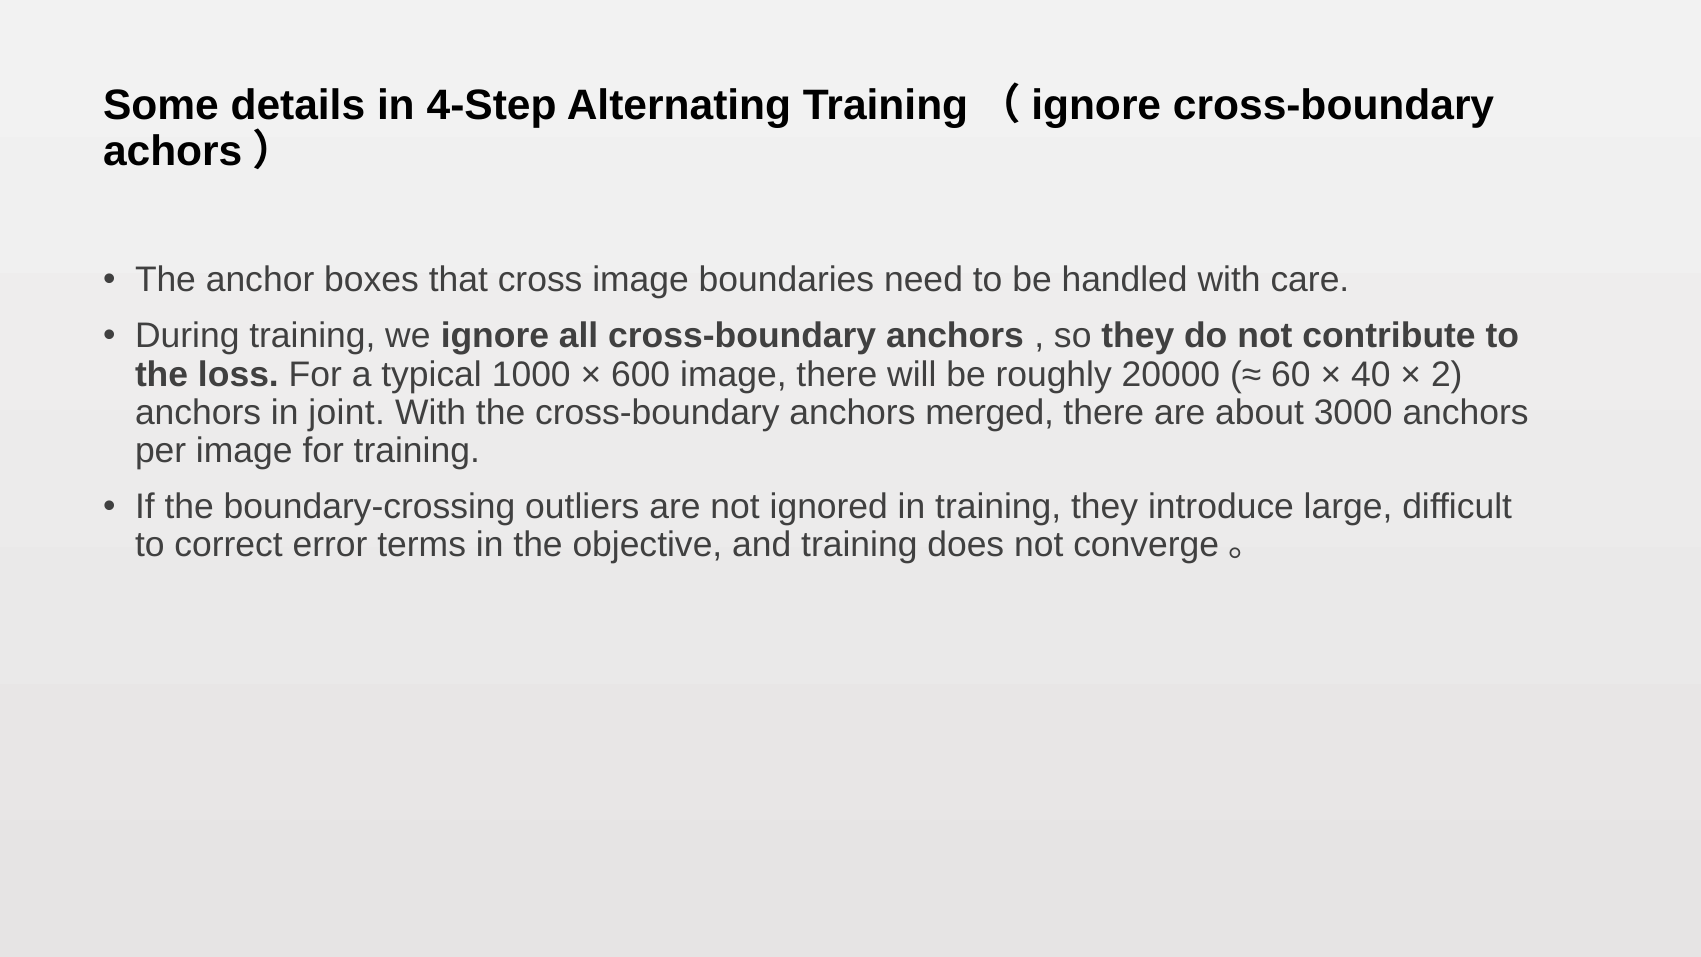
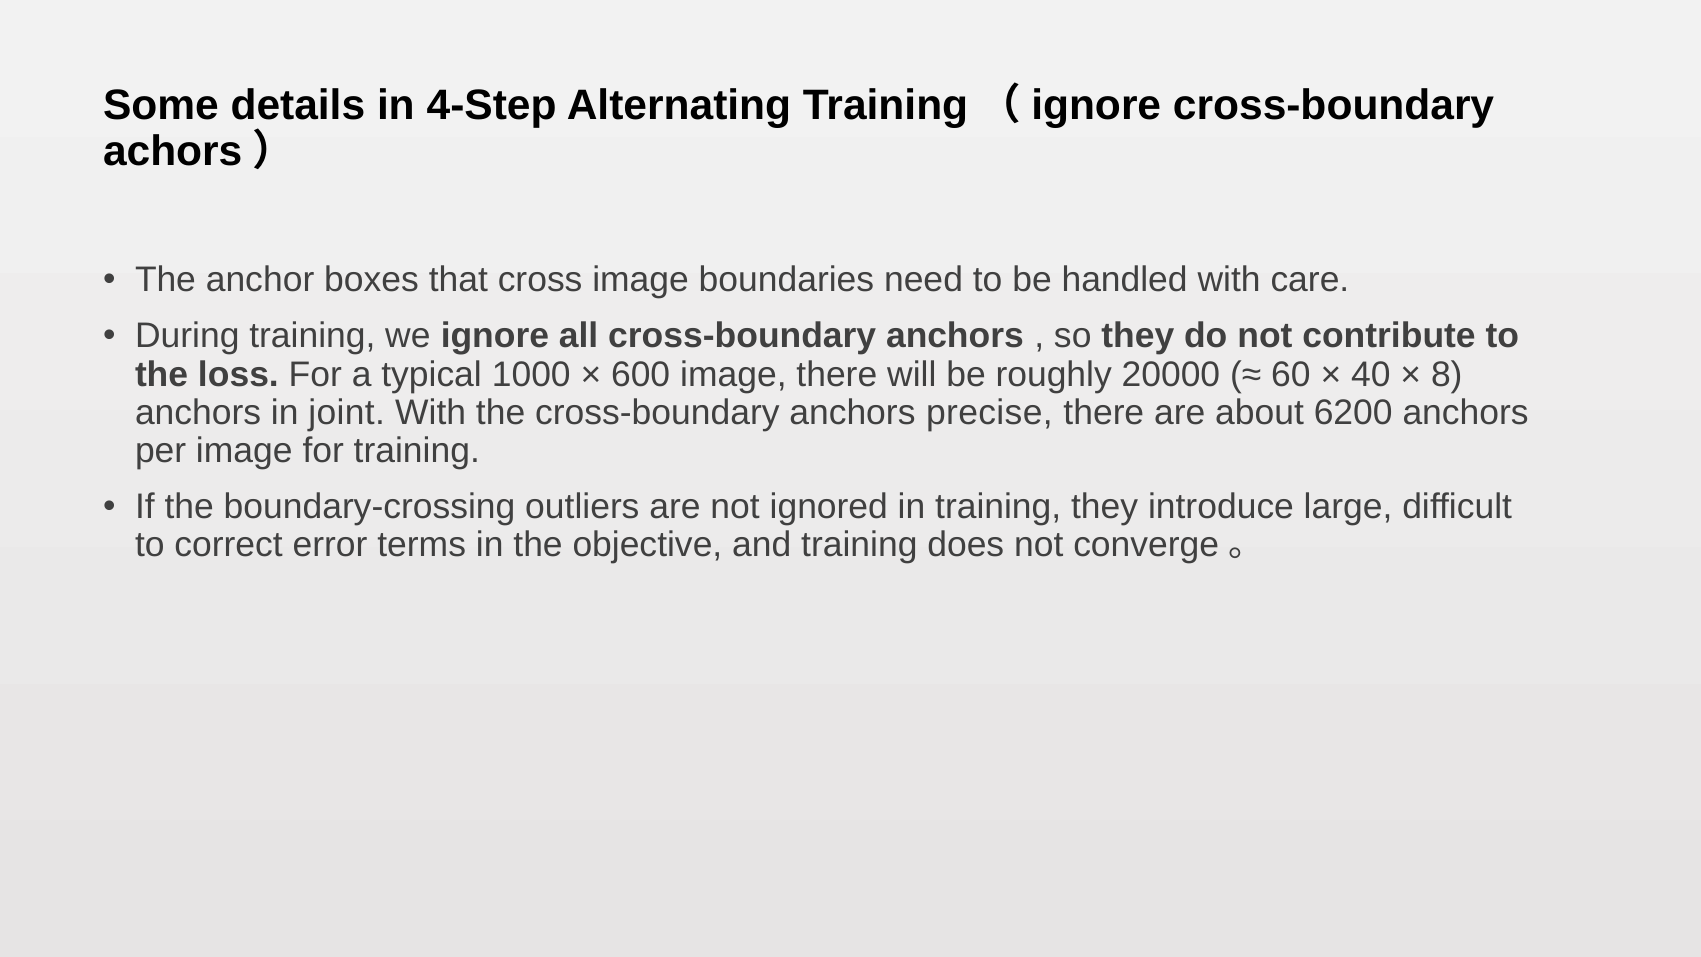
2: 2 -> 8
merged: merged -> precise
3000: 3000 -> 6200
